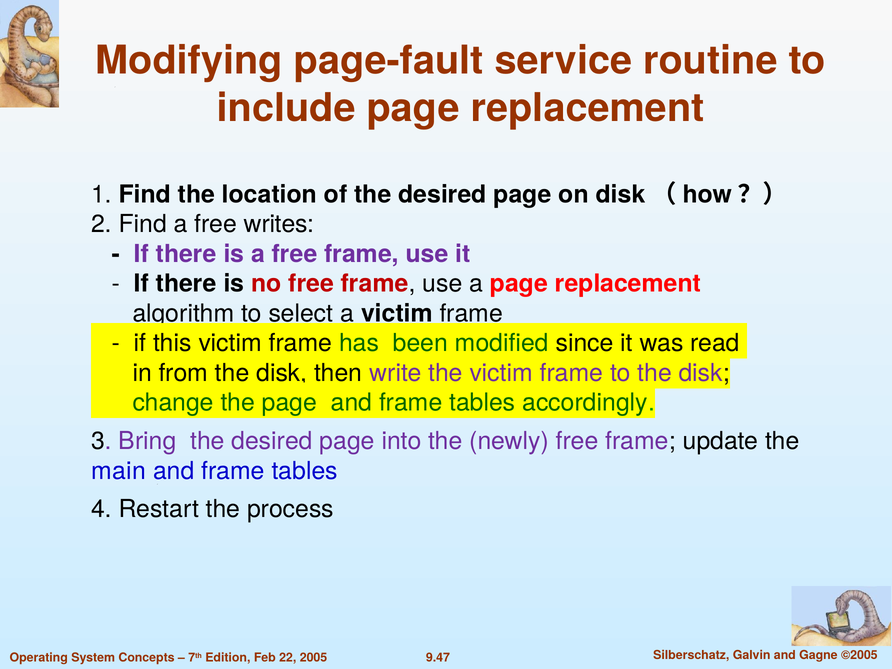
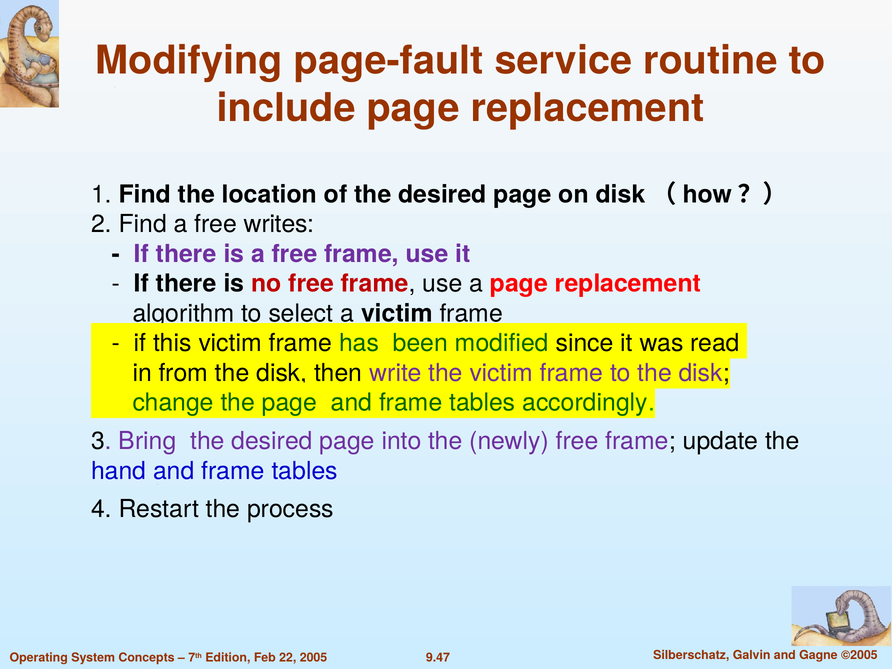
main: main -> hand
